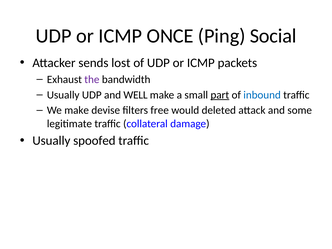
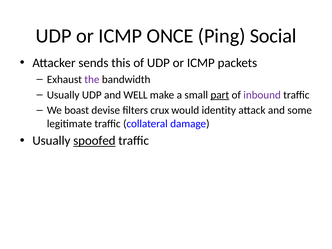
lost: lost -> this
inbound colour: blue -> purple
We make: make -> boast
free: free -> crux
deleted: deleted -> identity
spoofed underline: none -> present
